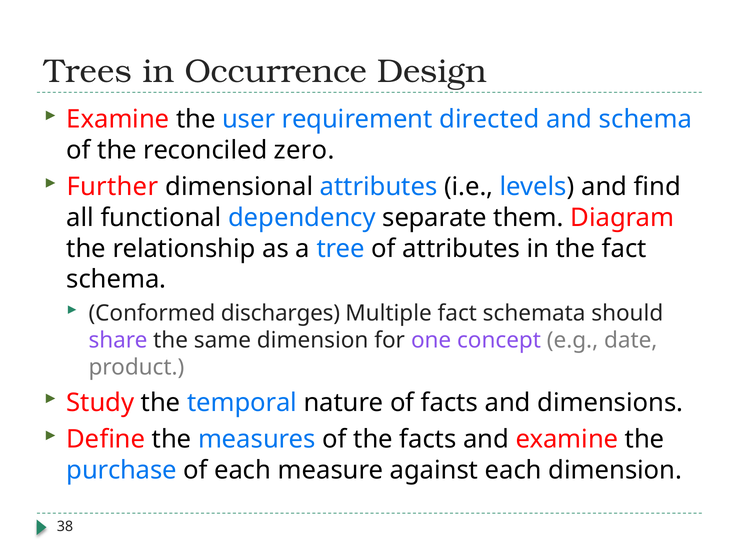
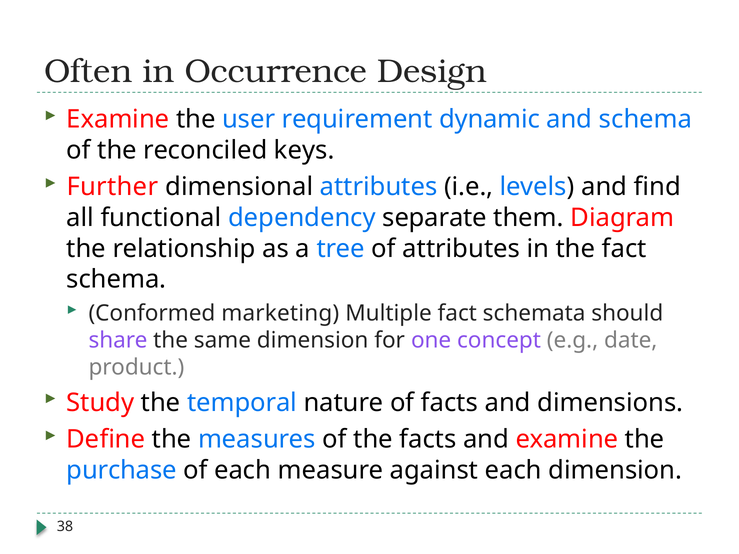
Trees: Trees -> Often
directed: directed -> dynamic
zero: zero -> keys
discharges: discharges -> marketing
